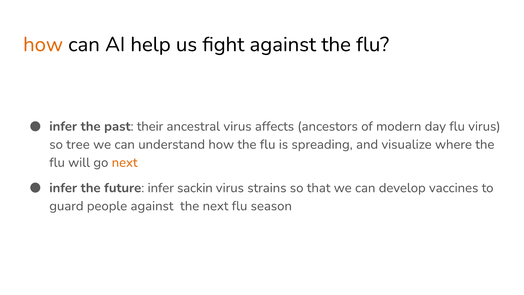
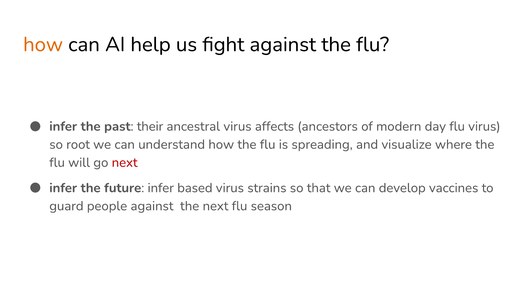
tree: tree -> root
next at (125, 162) colour: orange -> red
sackin: sackin -> based
